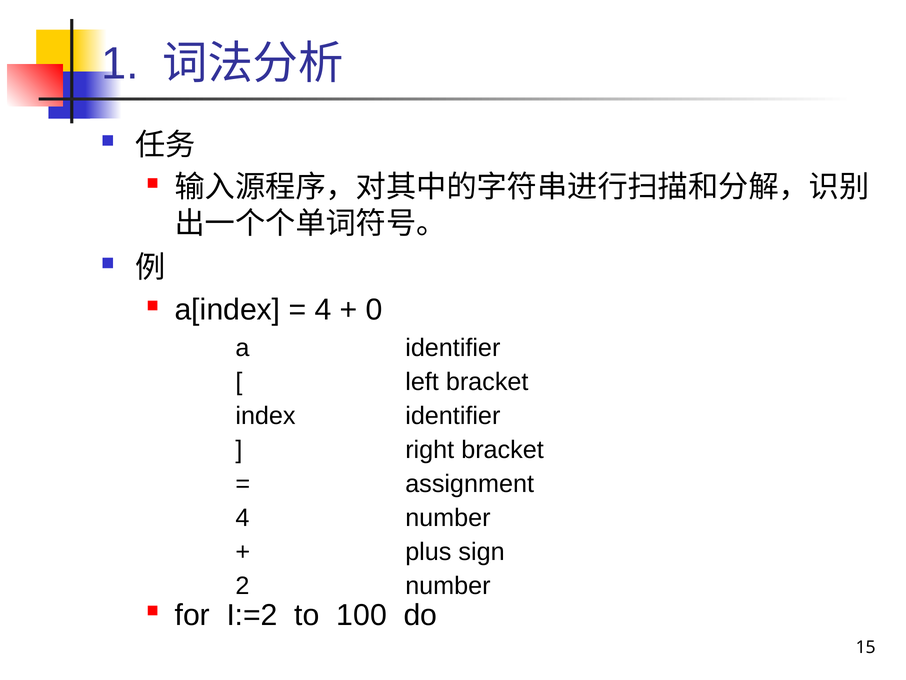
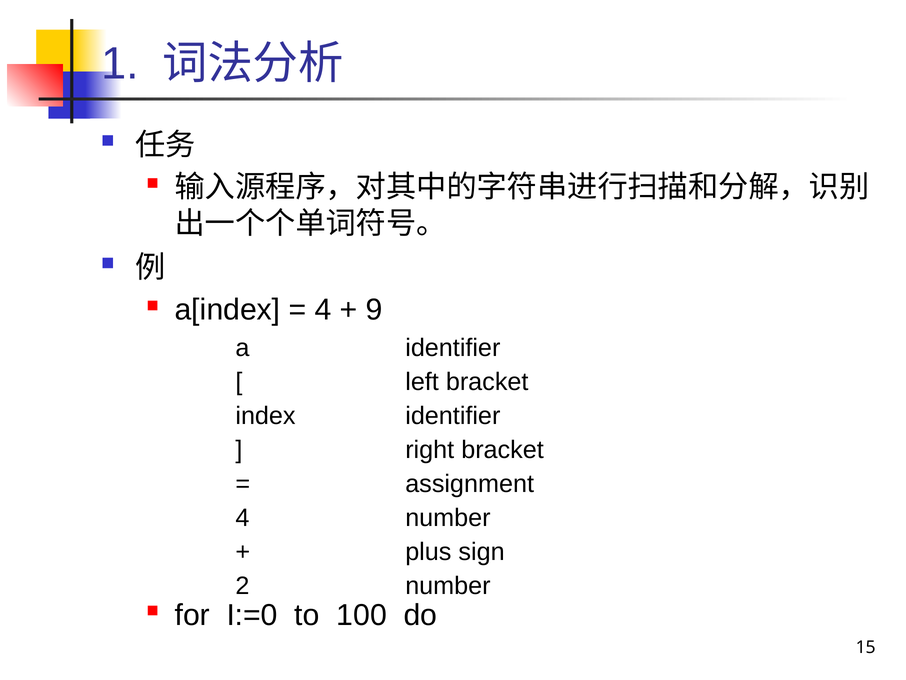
0: 0 -> 9
I:=2: I:=2 -> I:=0
